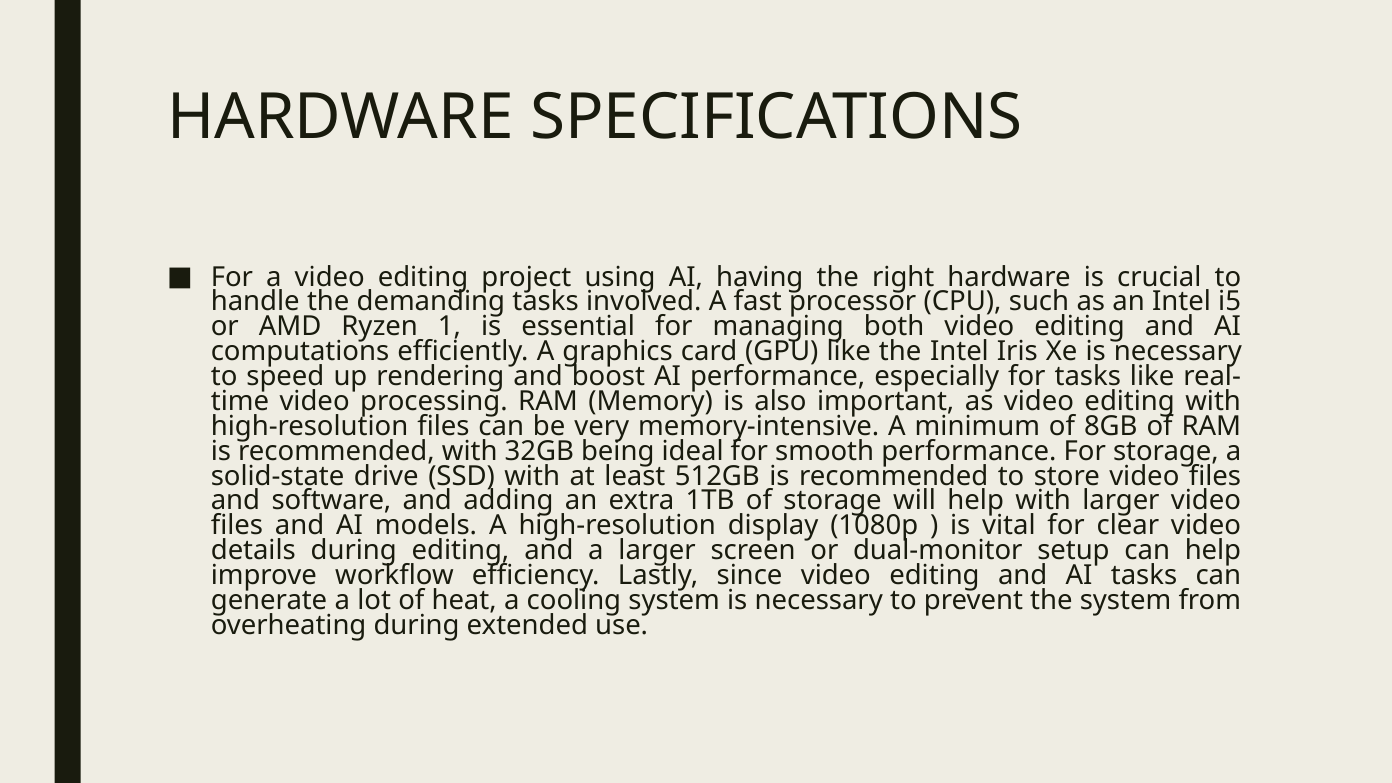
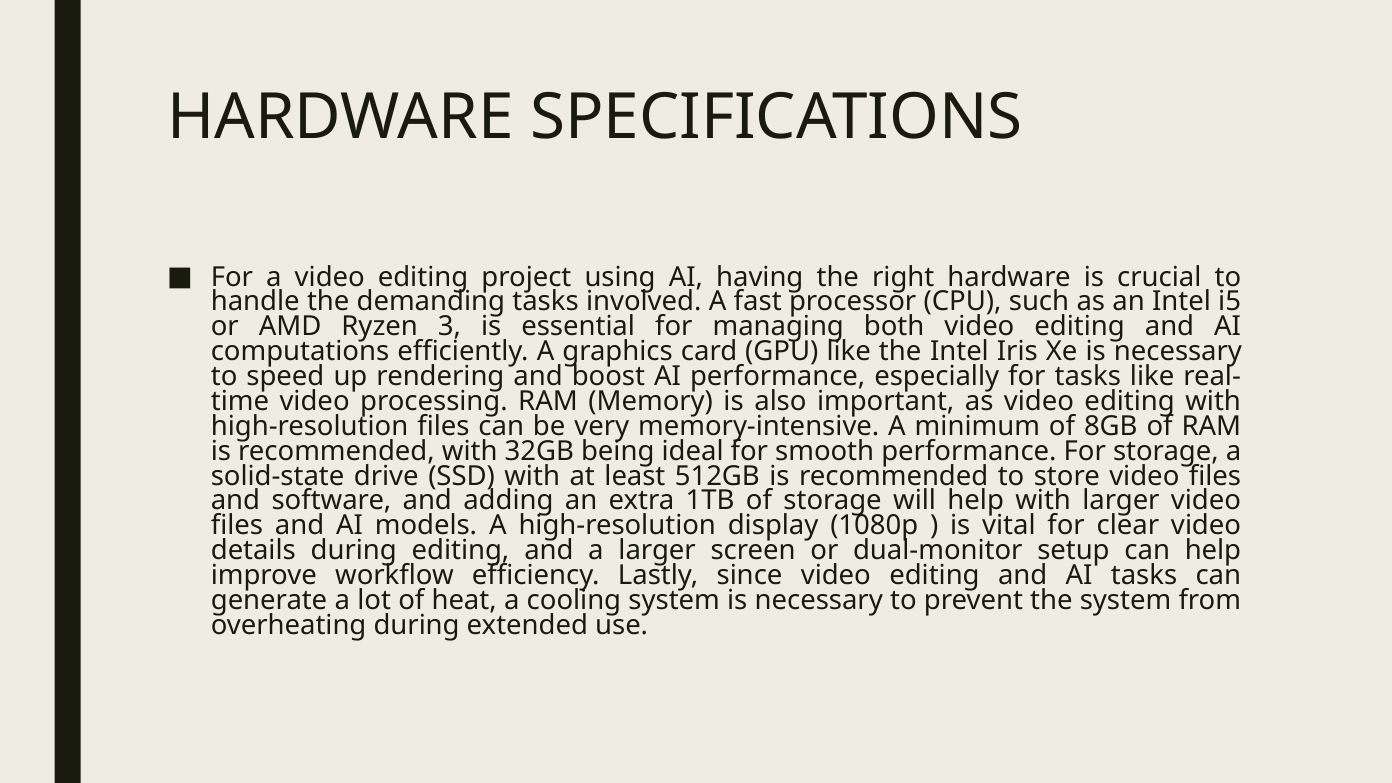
1: 1 -> 3
